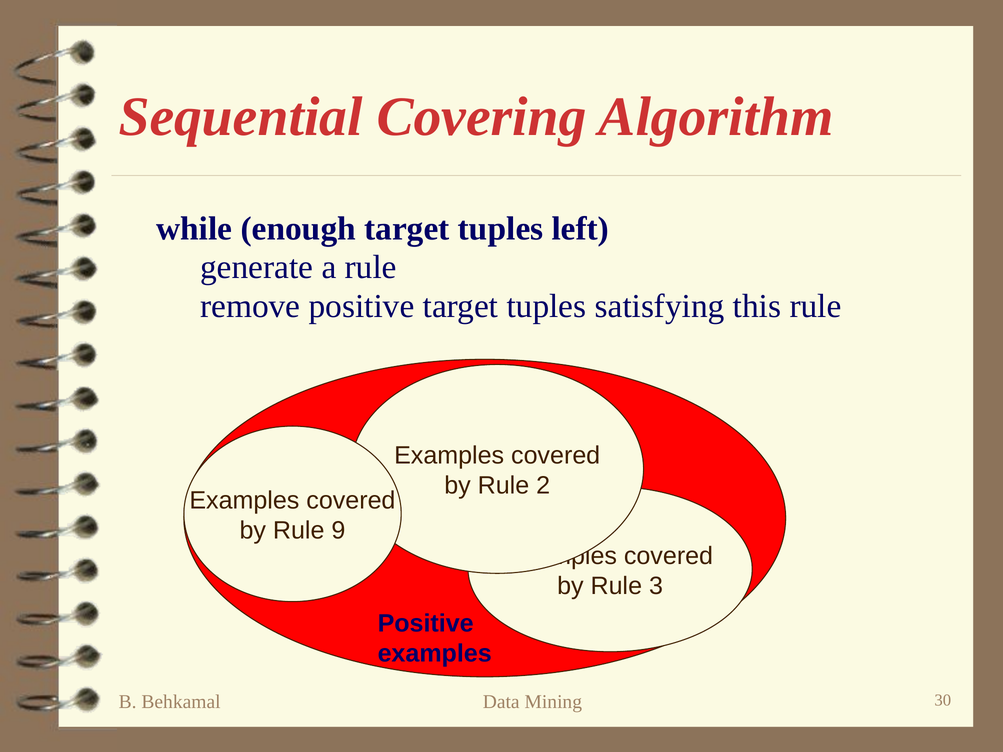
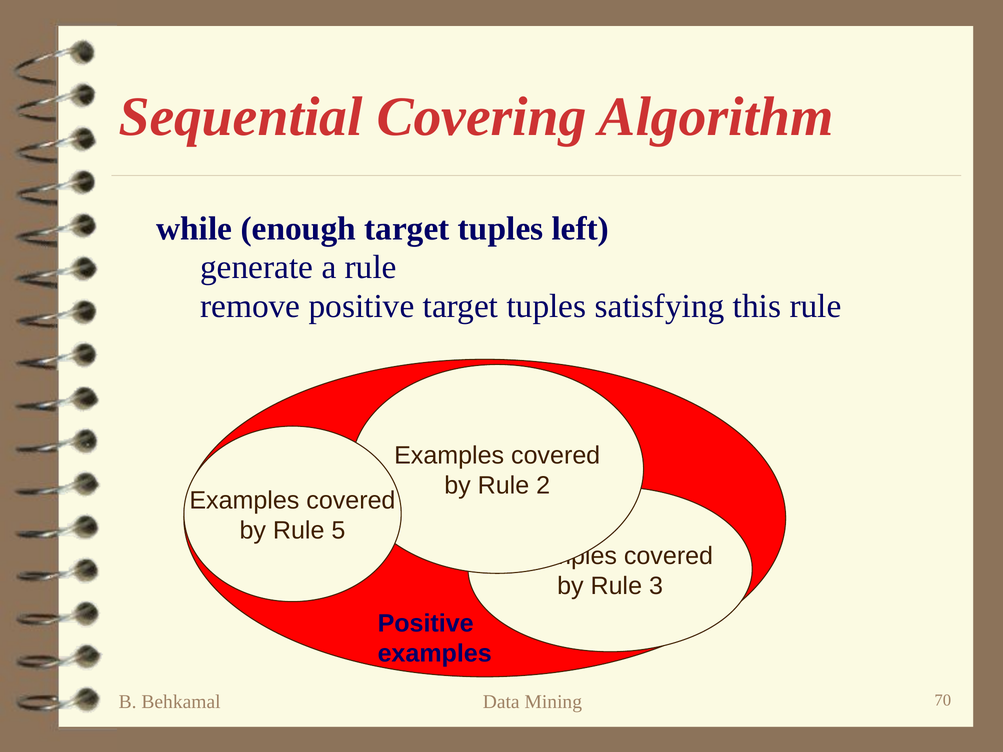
9: 9 -> 5
30: 30 -> 70
